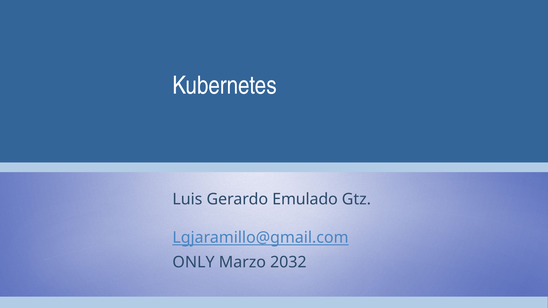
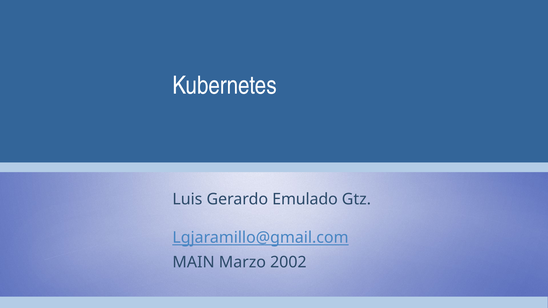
ONLY: ONLY -> MAIN
2032: 2032 -> 2002
